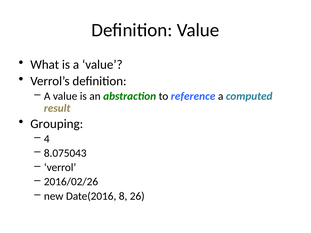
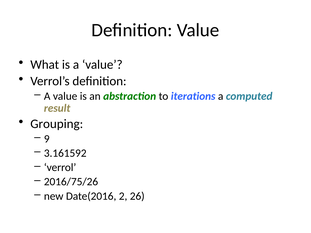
reference: reference -> iterations
4: 4 -> 9
8.075043: 8.075043 -> 3.161592
2016/02/26: 2016/02/26 -> 2016/75/26
8: 8 -> 2
